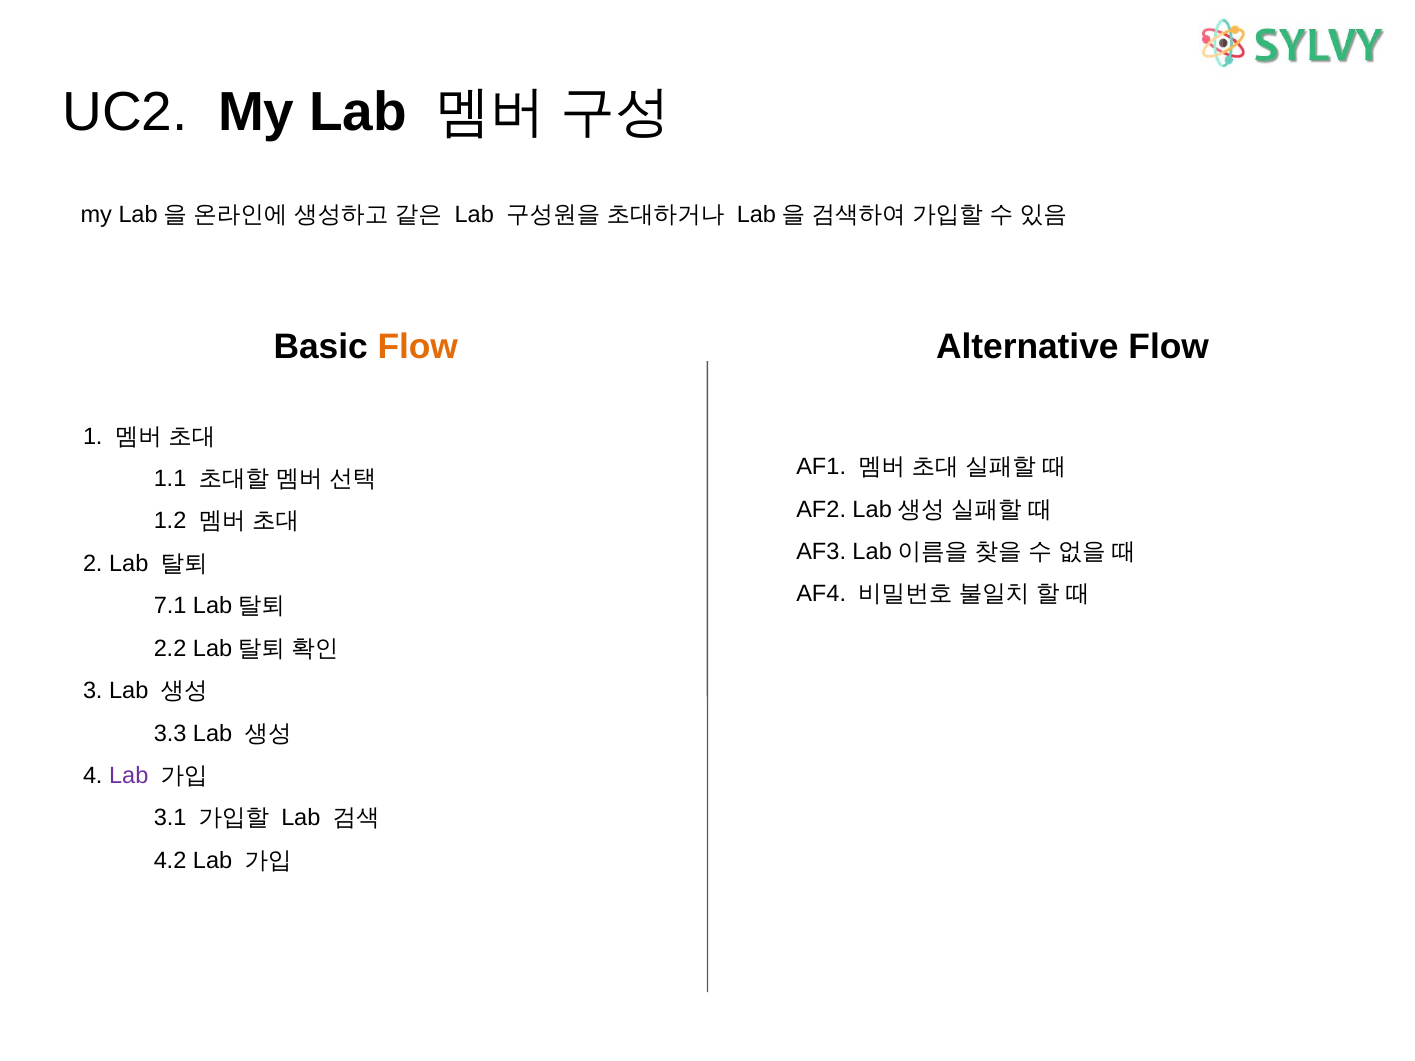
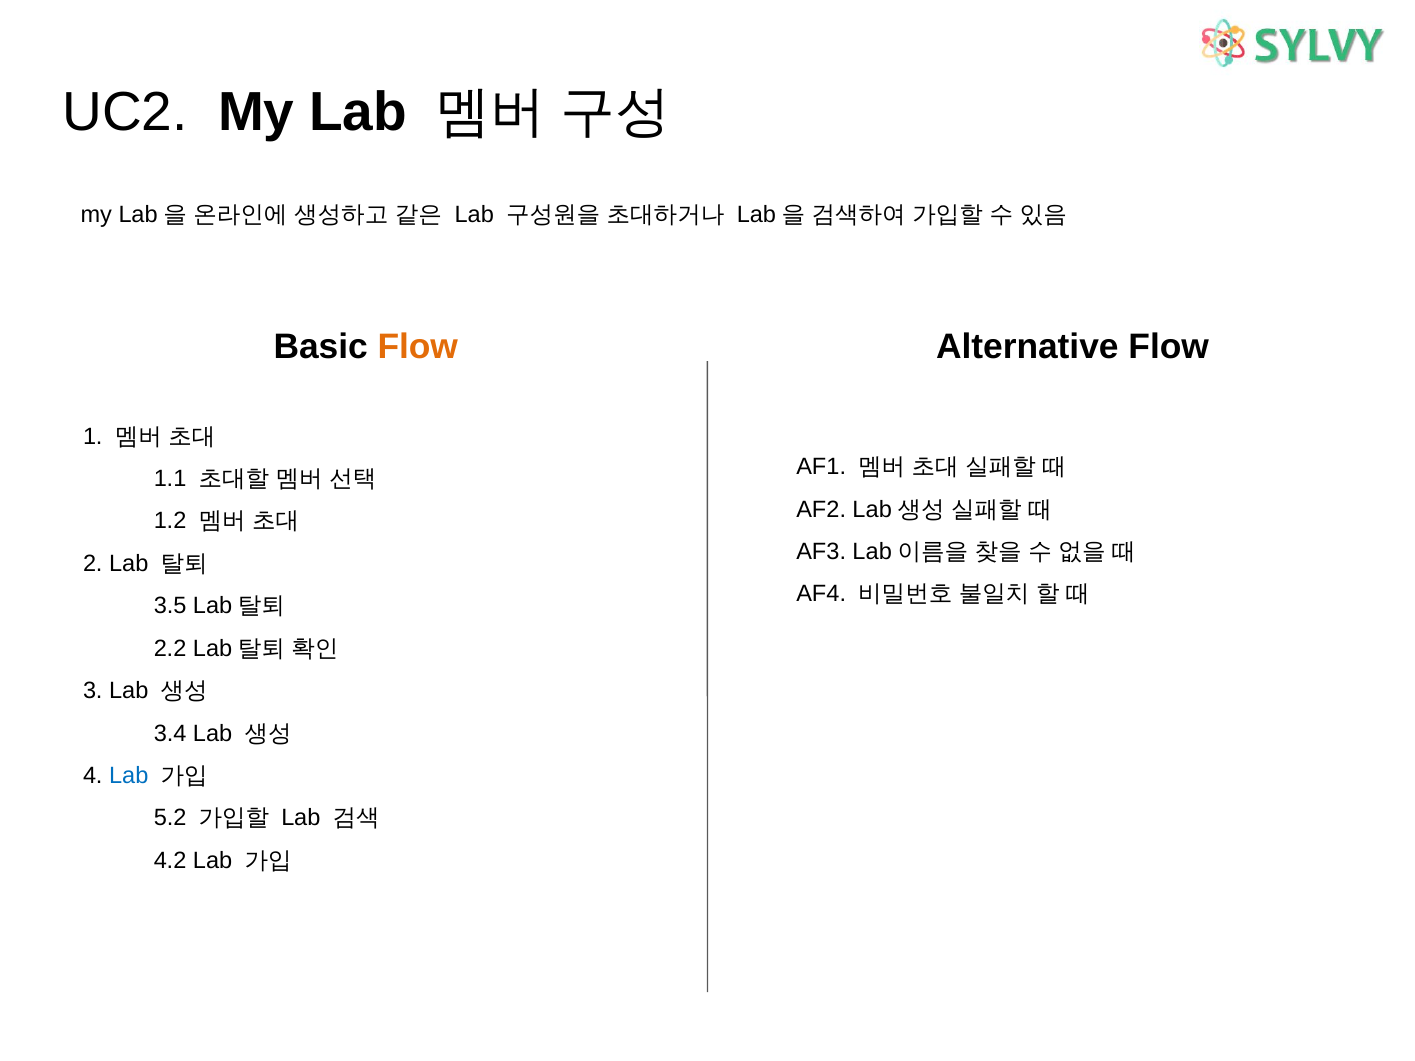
7.1: 7.1 -> 3.5
3.3: 3.3 -> 3.4
Lab at (129, 776) colour: purple -> blue
3.1: 3.1 -> 5.2
